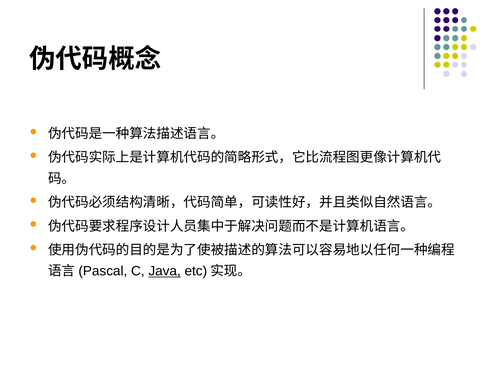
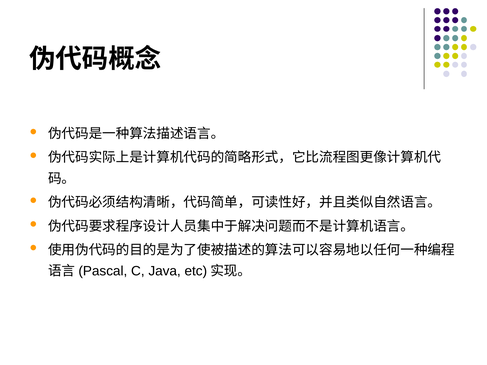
Java underline: present -> none
